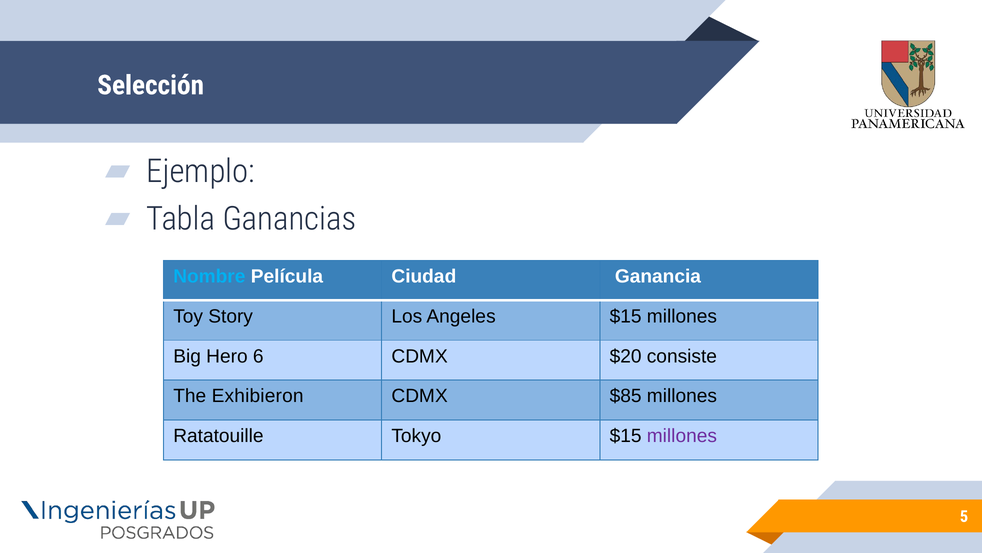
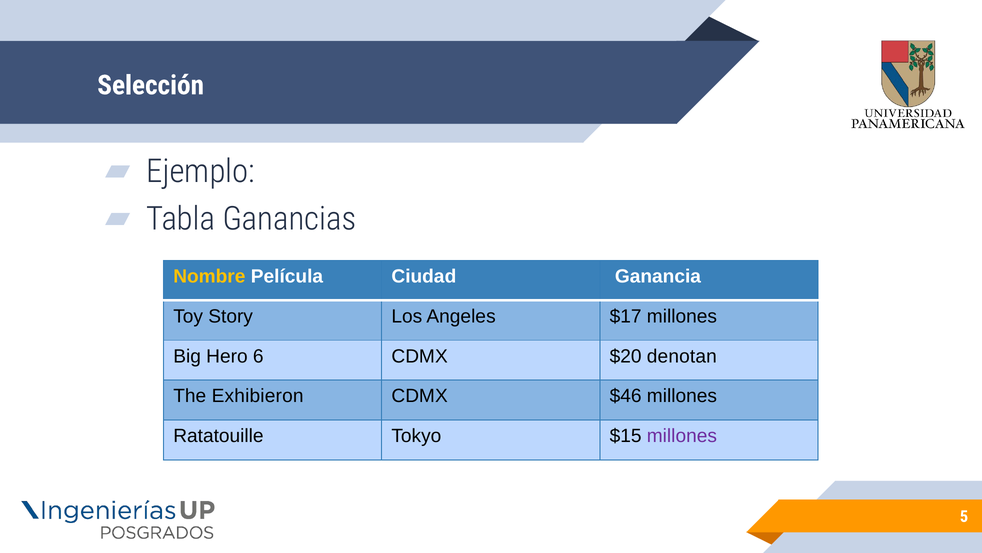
Nombre colour: light blue -> yellow
Angeles $15: $15 -> $17
consiste: consiste -> denotan
$85: $85 -> $46
